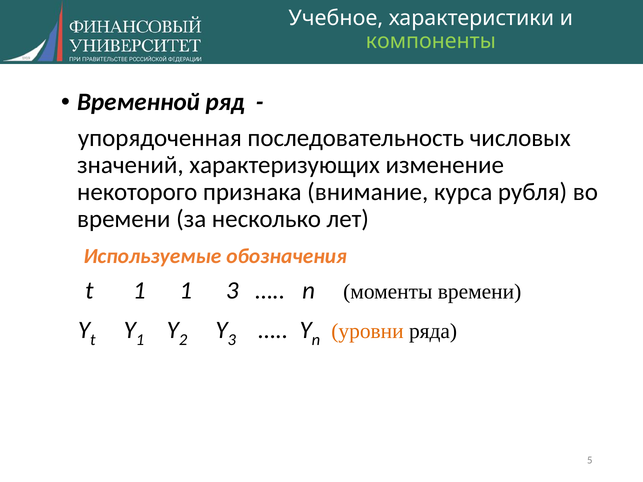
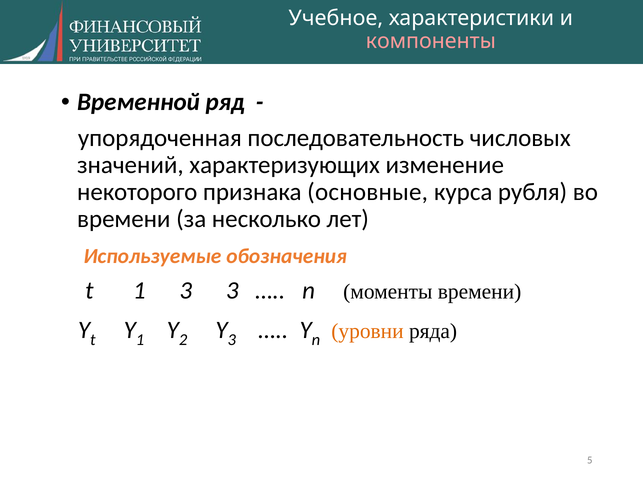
компоненты colour: light green -> pink
внимание: внимание -> основные
1 1: 1 -> 3
